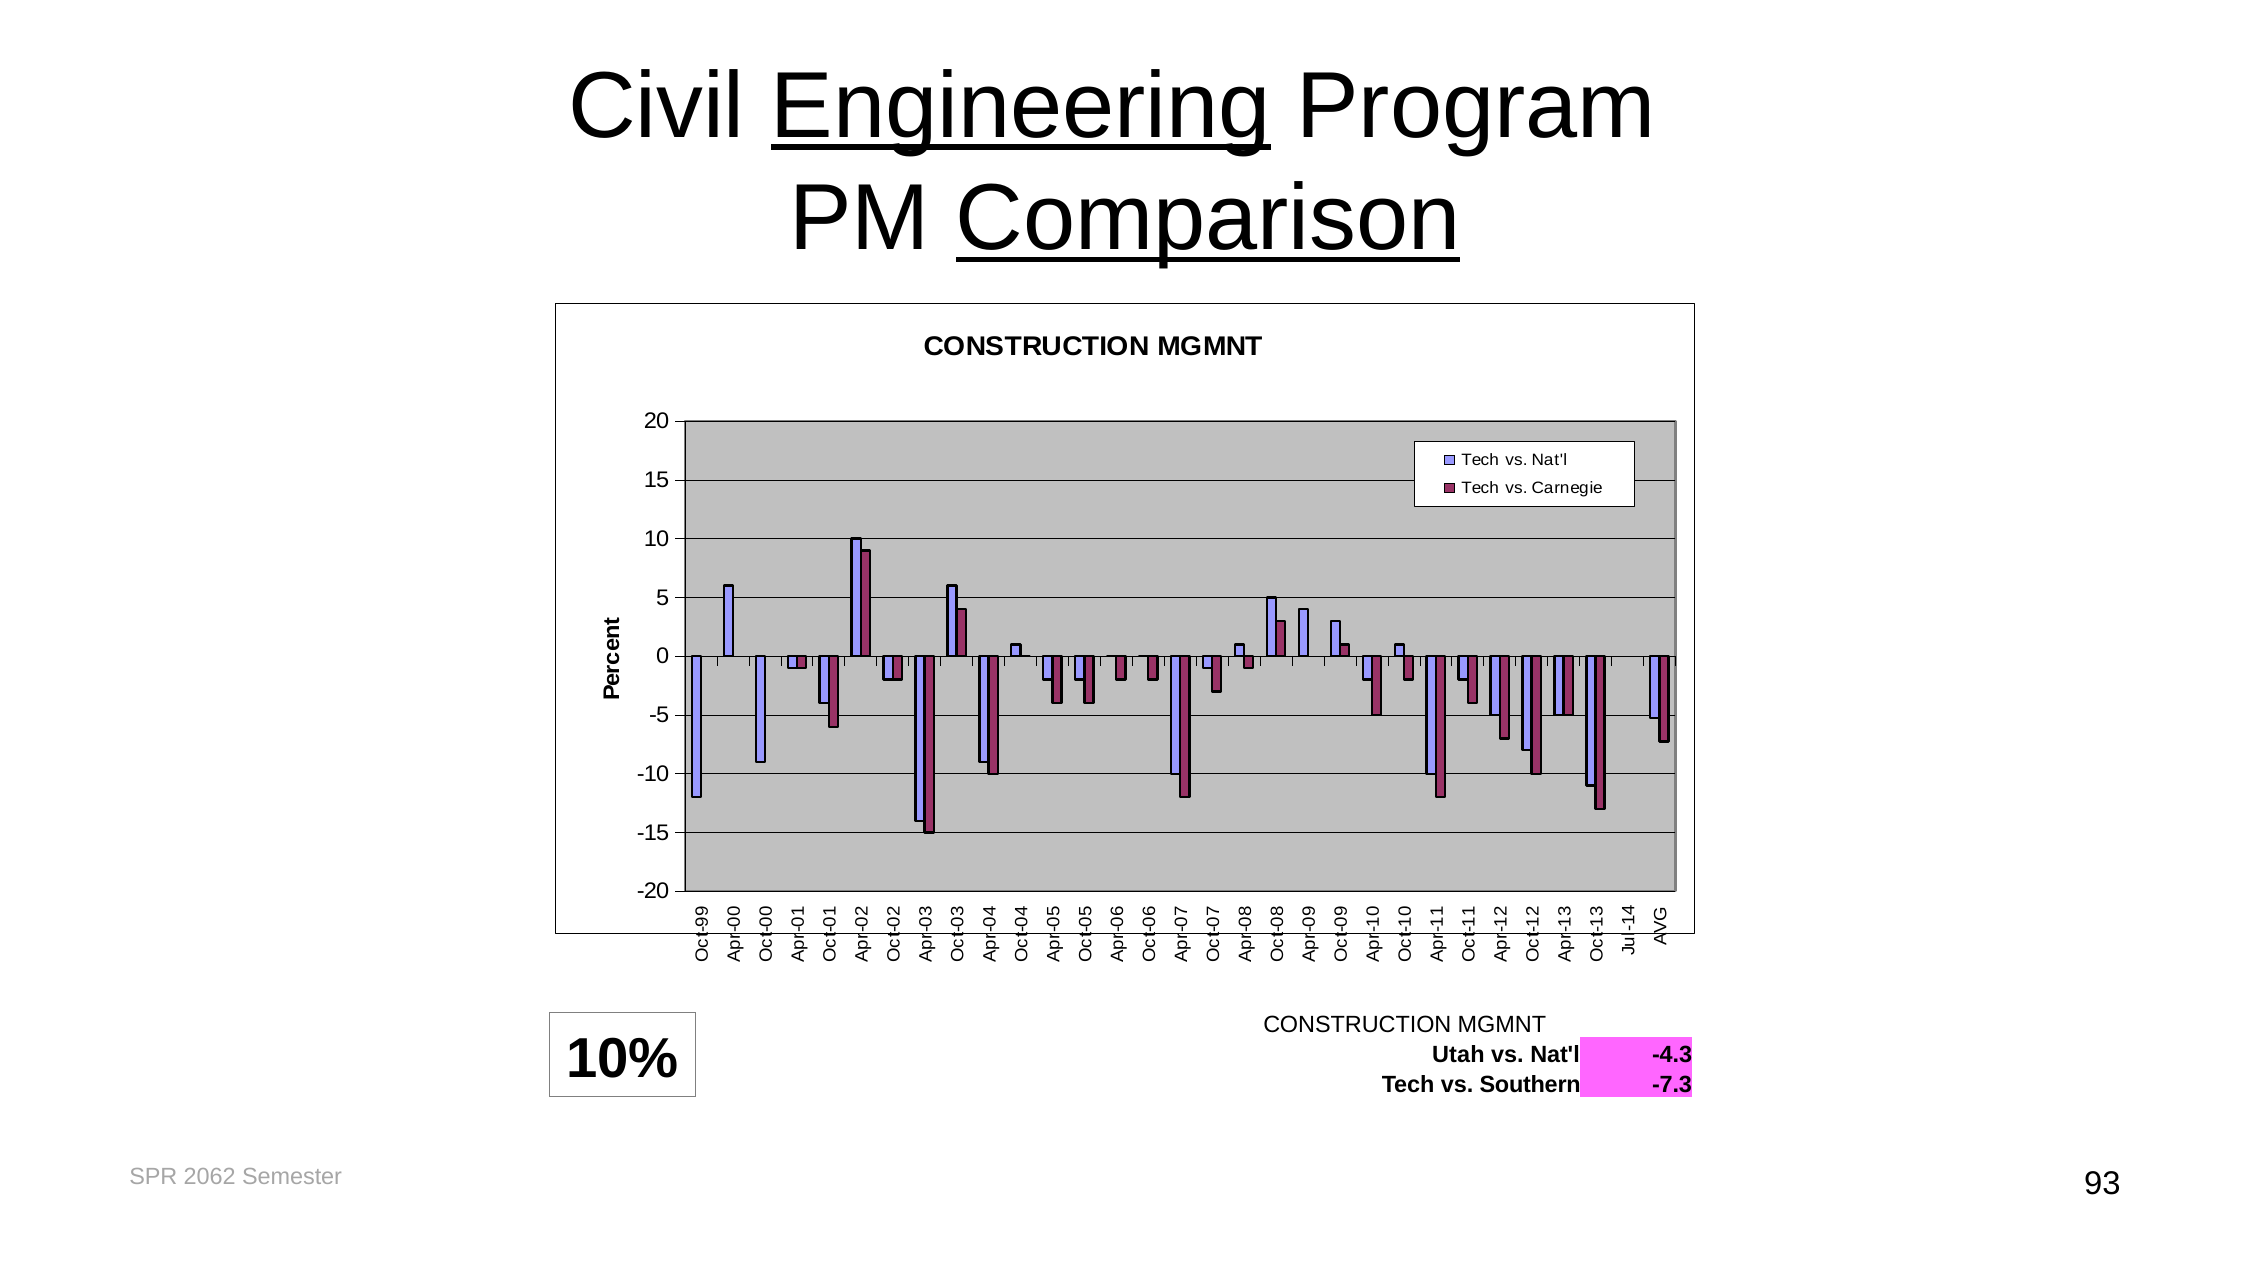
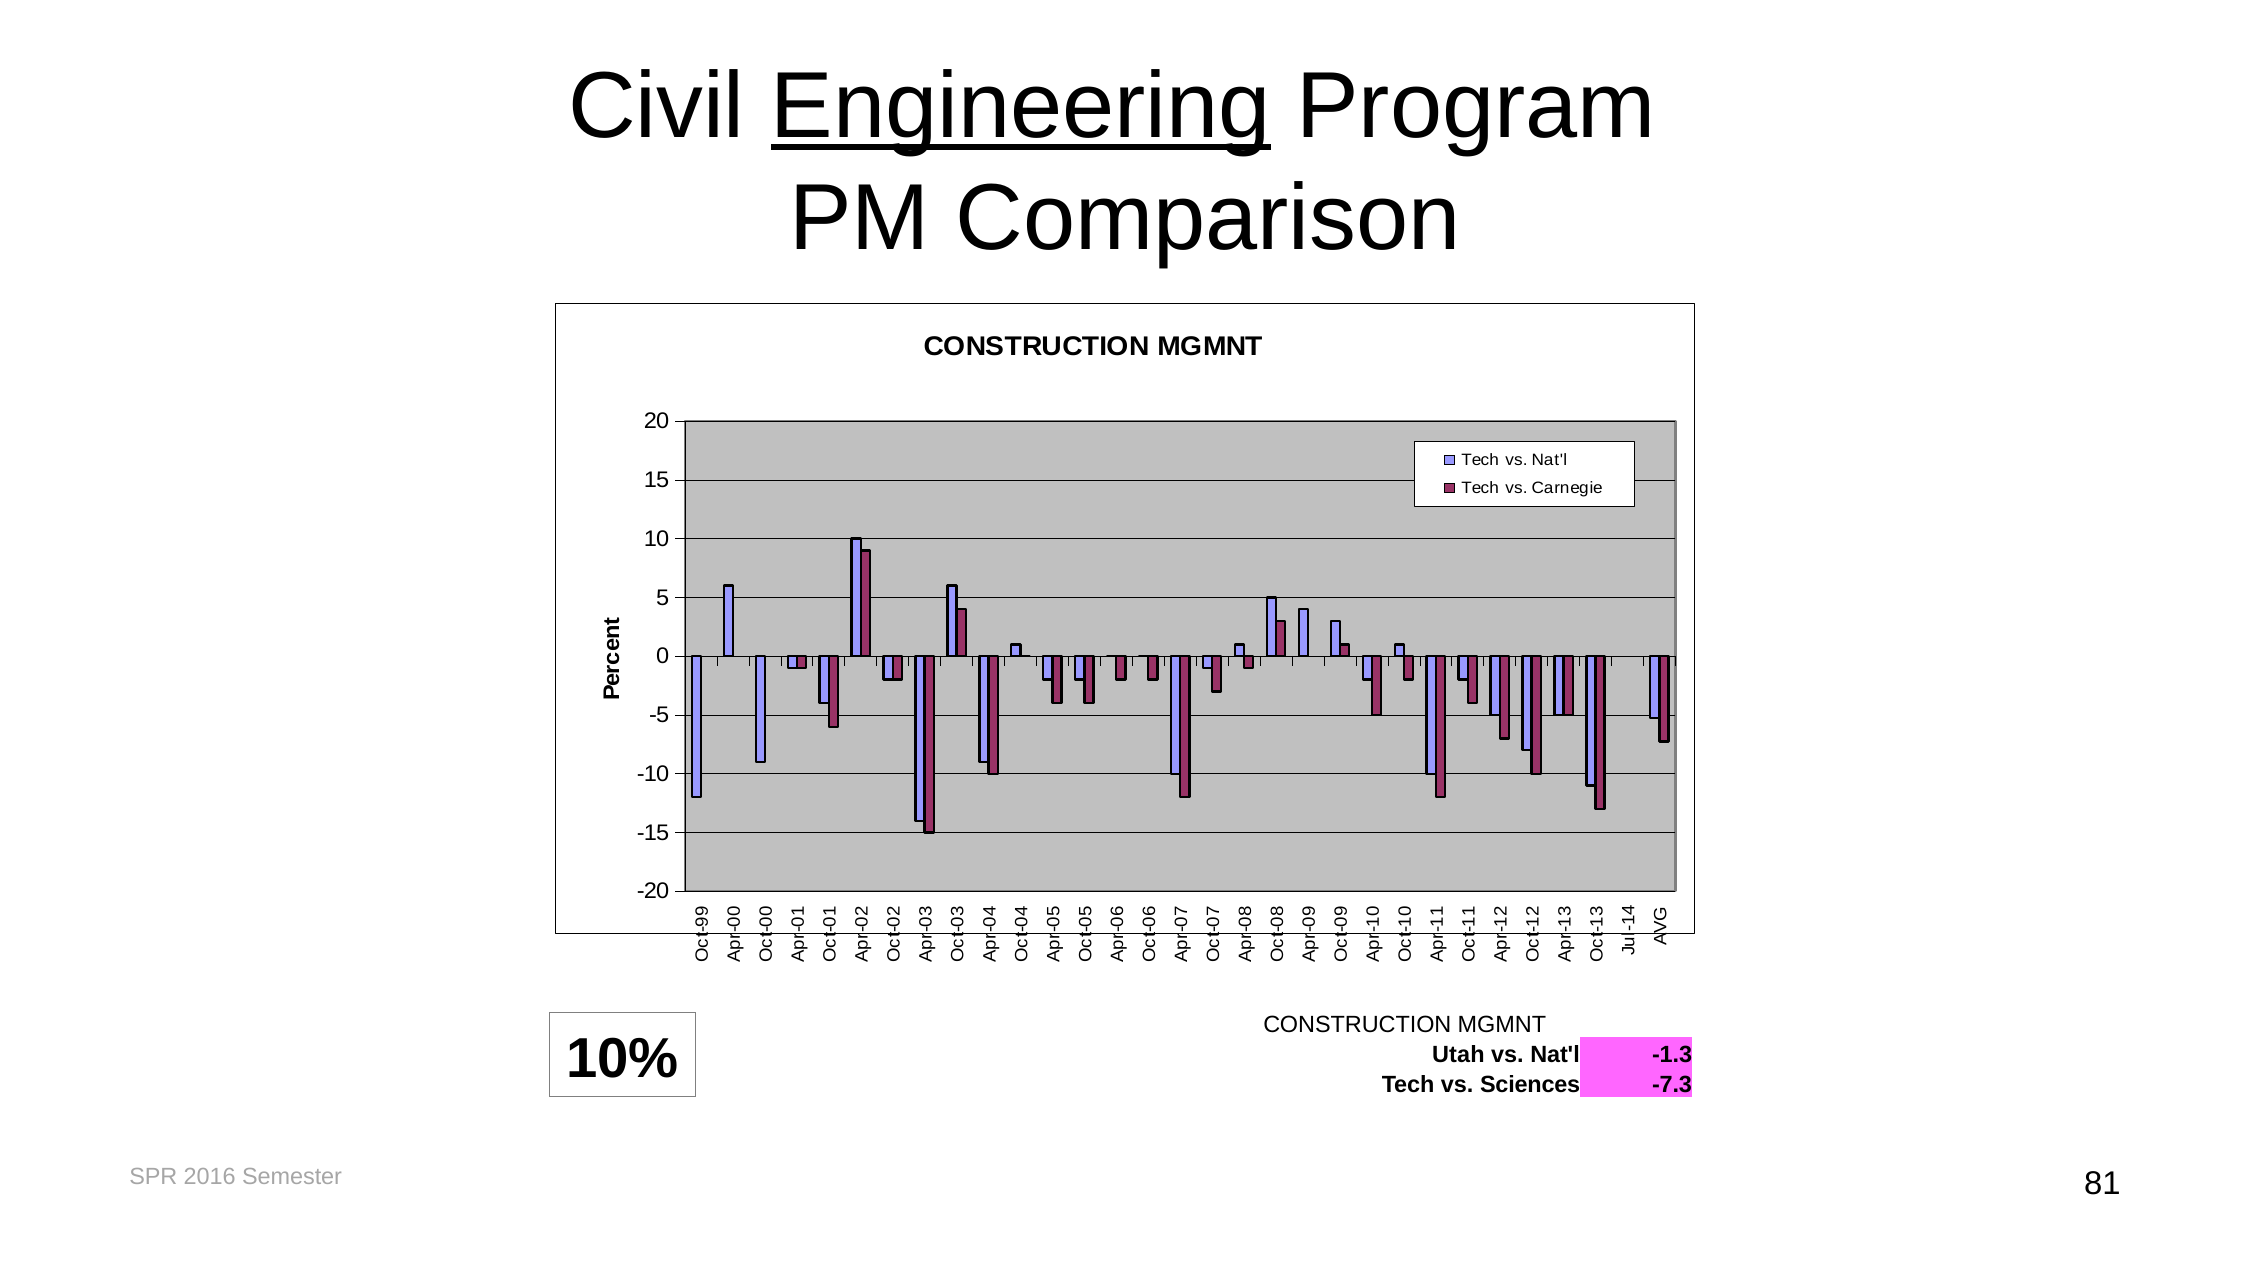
Comparison underline: present -> none
-4.3: -4.3 -> -1.3
Southern: Southern -> Sciences
2062: 2062 -> 2016
93: 93 -> 81
